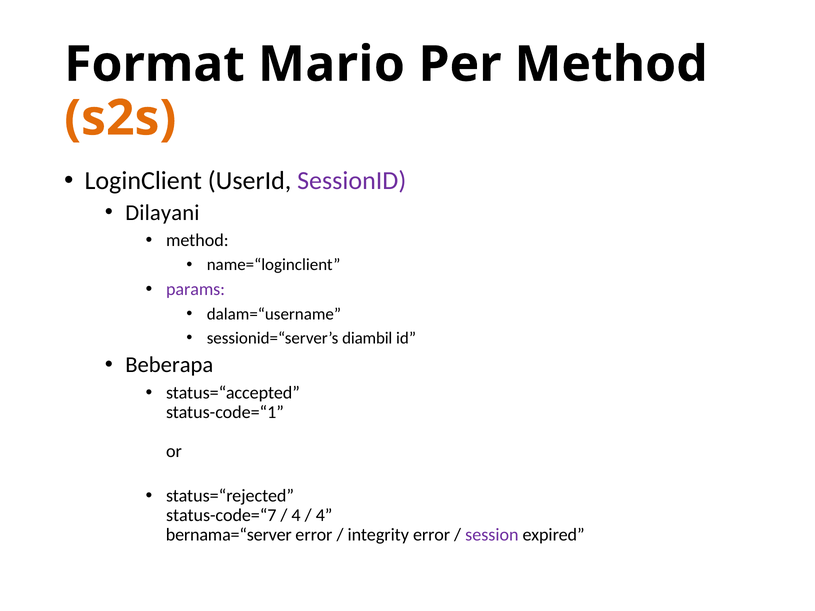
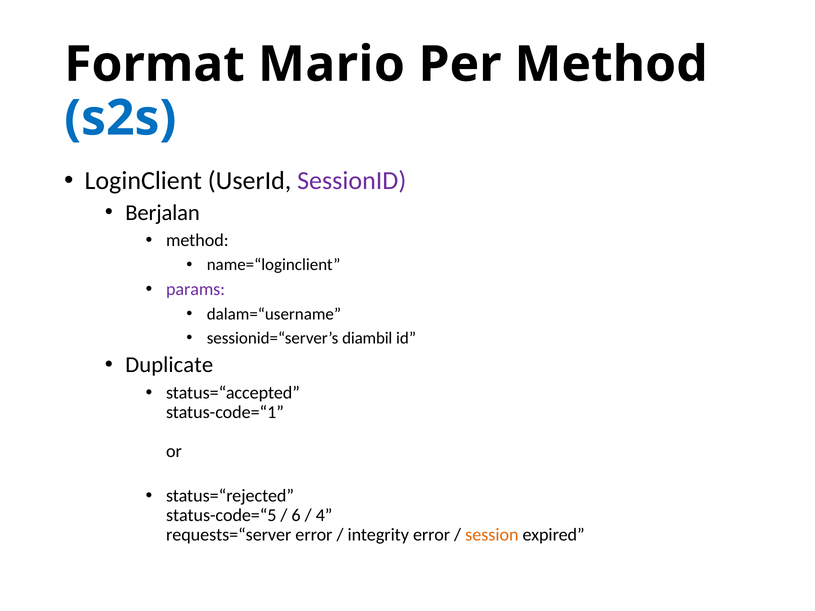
s2s colour: orange -> blue
Dilayani: Dilayani -> Berjalan
Beberapa: Beberapa -> Duplicate
status-code=“7: status-code=“7 -> status-code=“5
4 at (296, 516): 4 -> 6
bernama=“server: bernama=“server -> requests=“server
session colour: purple -> orange
